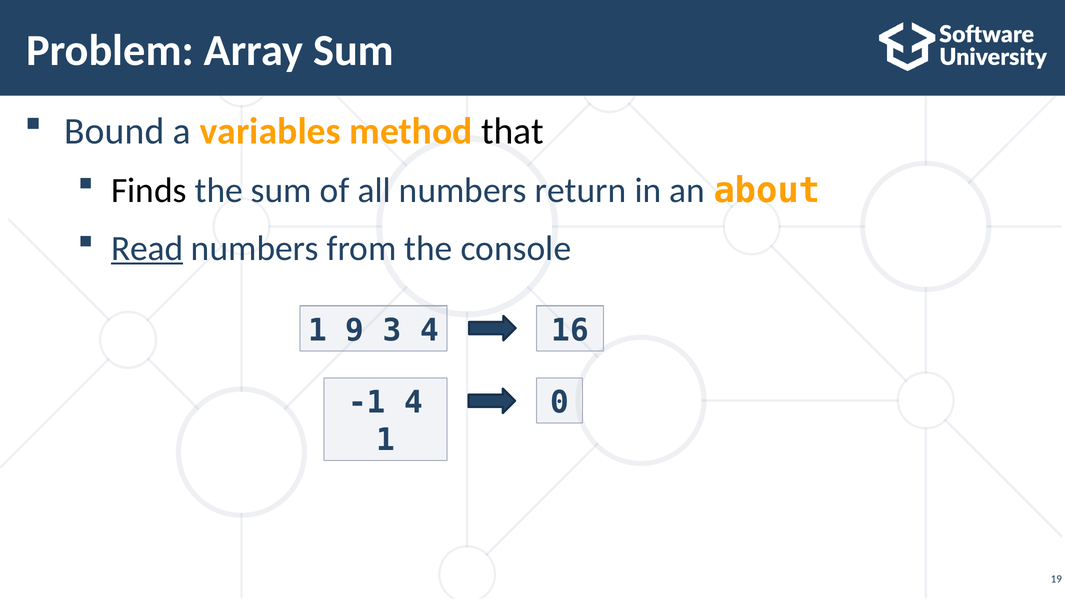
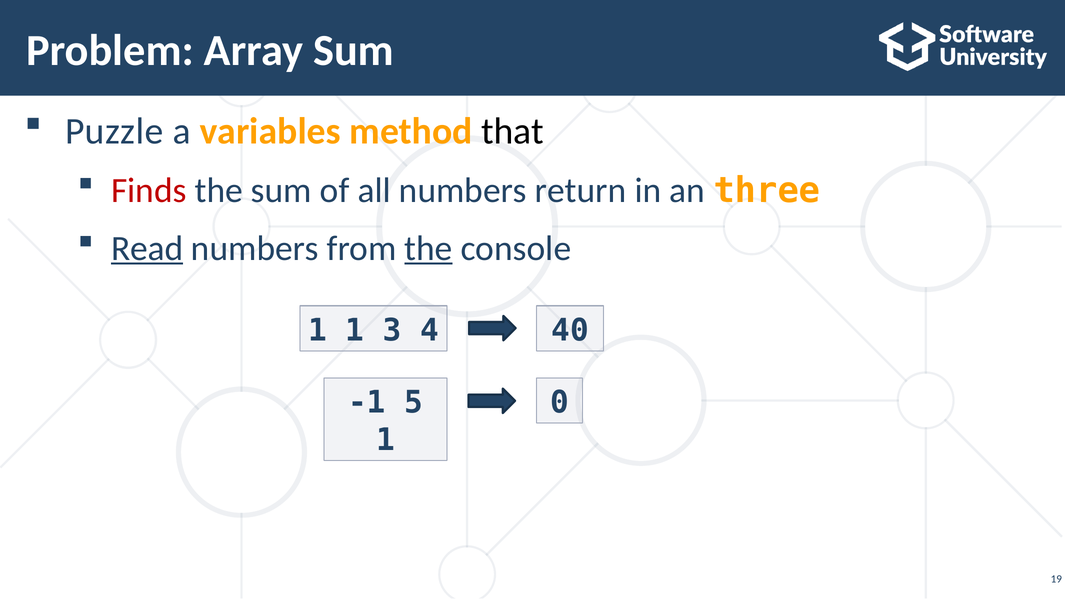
Bound: Bound -> Puzzle
Finds colour: black -> red
about: about -> three
the at (429, 248) underline: none -> present
1 9: 9 -> 1
16: 16 -> 40
-1 4: 4 -> 5
